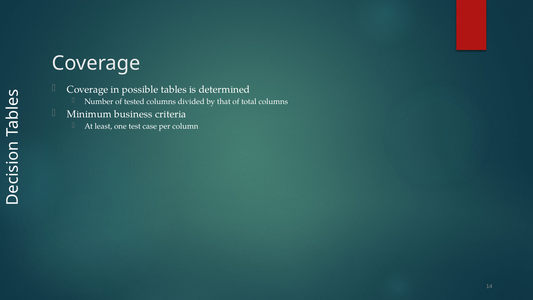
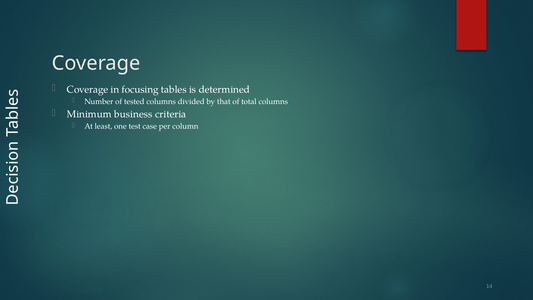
possible: possible -> focusing
